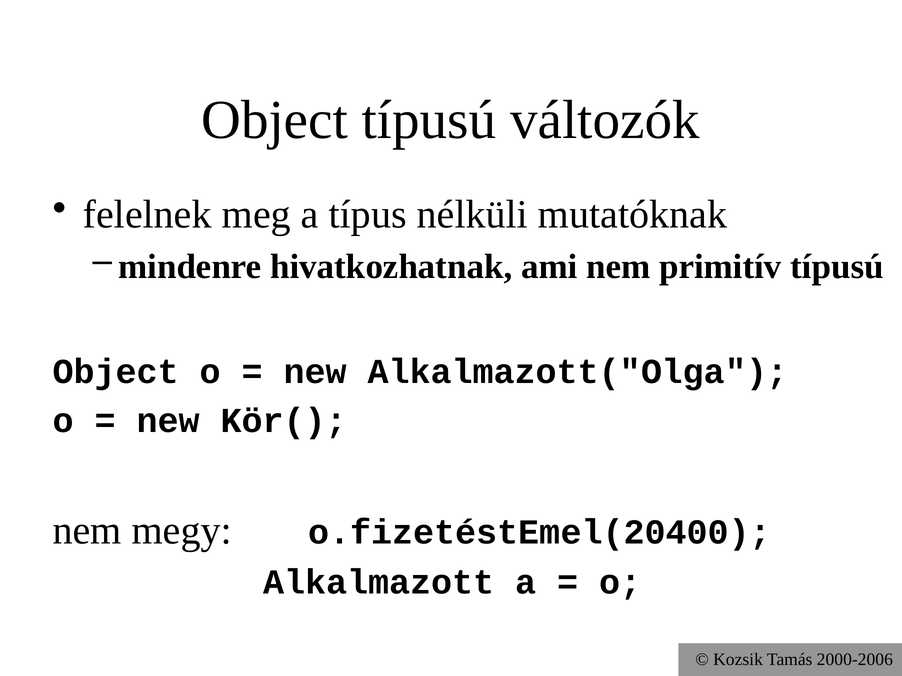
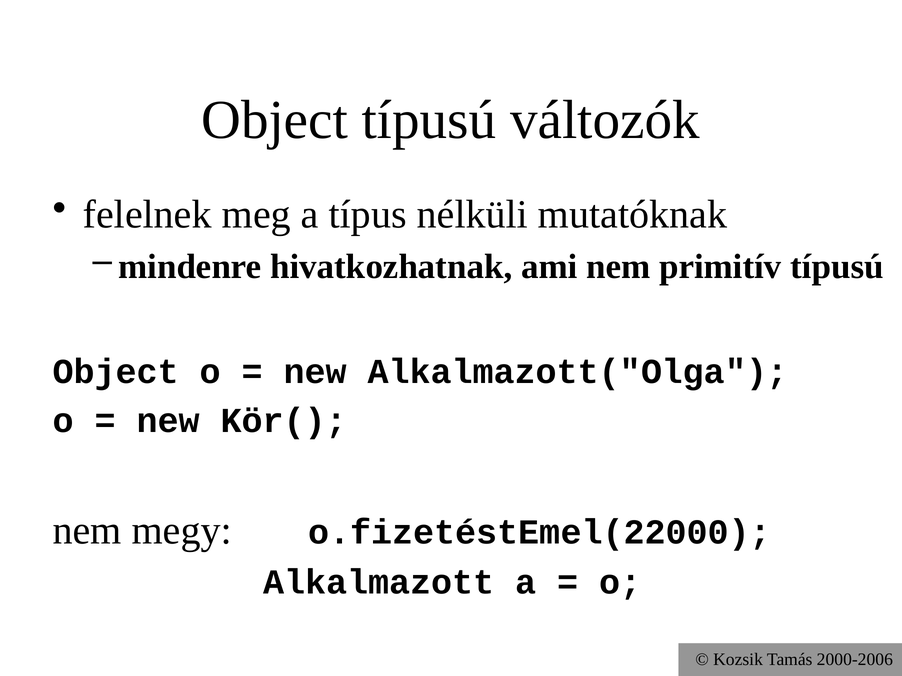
o.fizetéstEmel(20400: o.fizetéstEmel(20400 -> o.fizetéstEmel(22000
